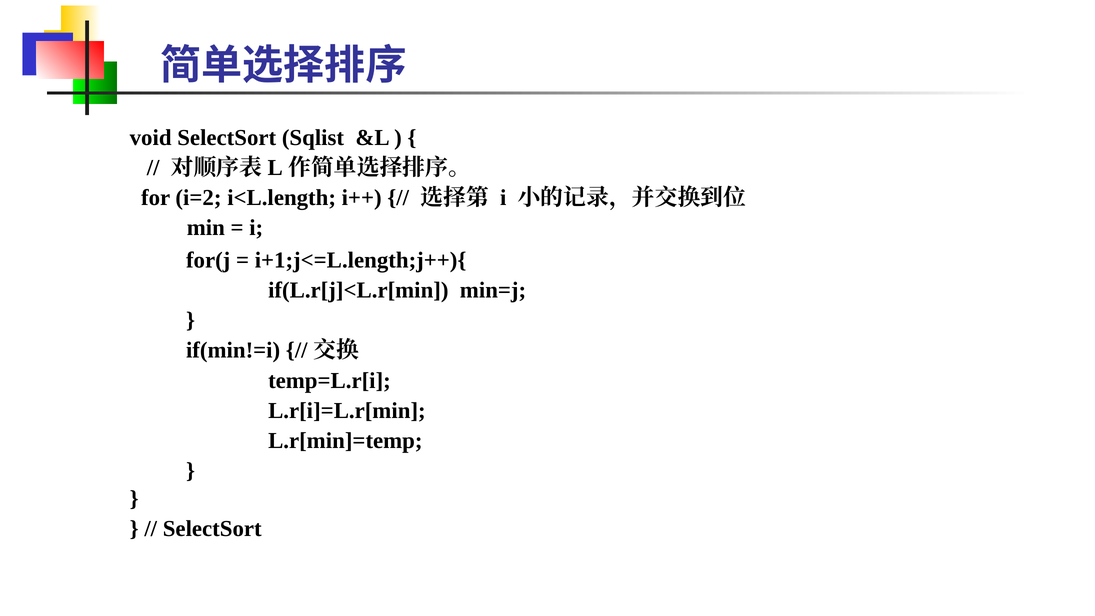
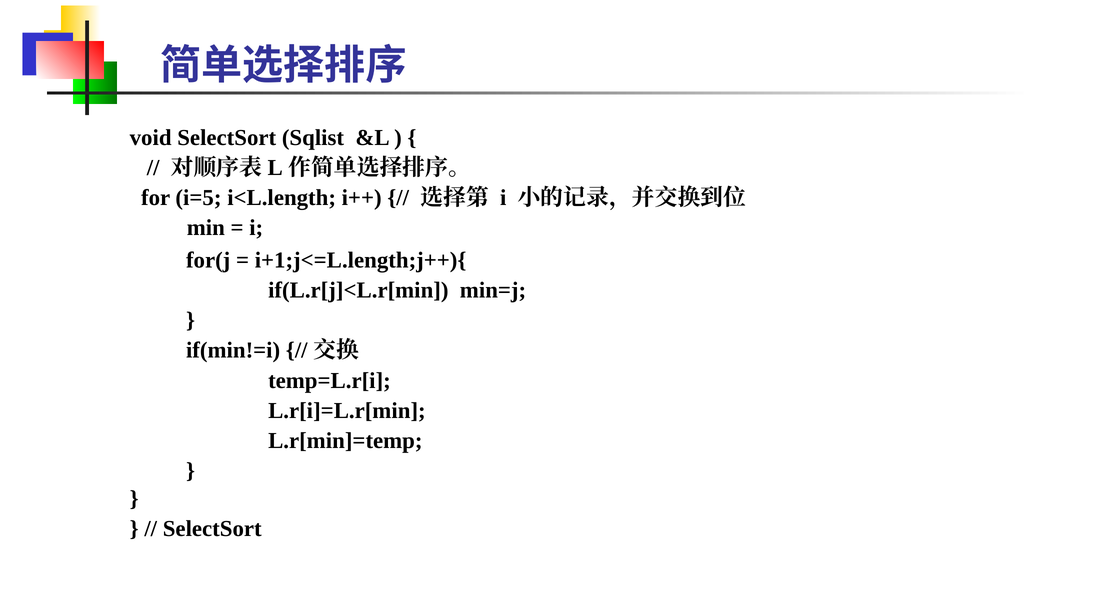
i=2: i=2 -> i=5
